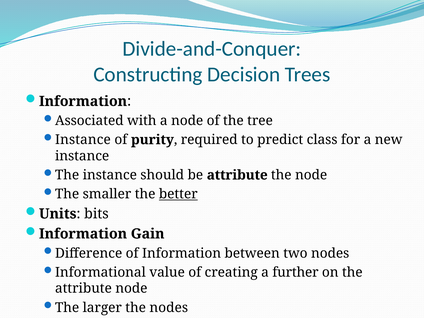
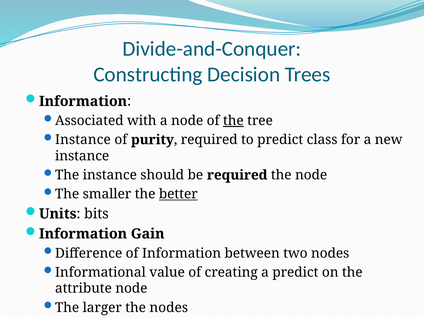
the at (233, 121) underline: none -> present
be attribute: attribute -> required
a further: further -> predict
